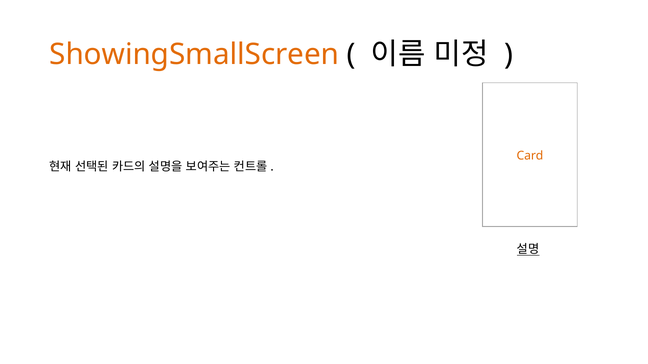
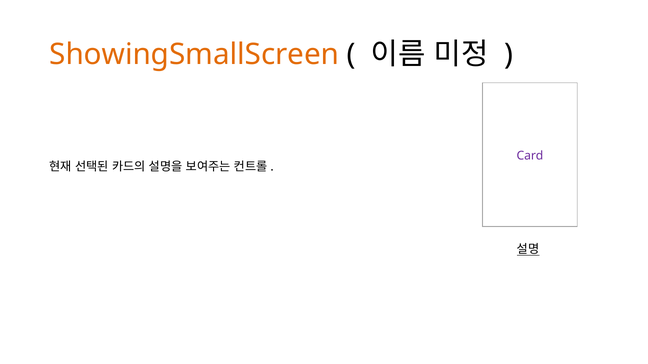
Card colour: orange -> purple
